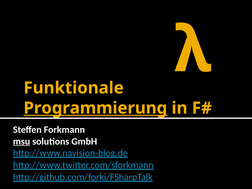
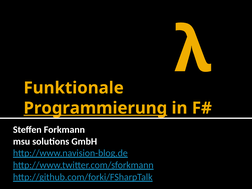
msu underline: present -> none
